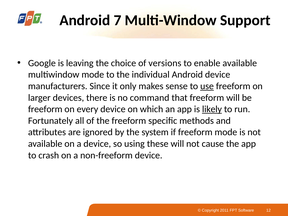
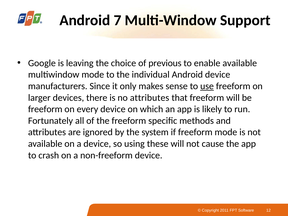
versions: versions -> previous
no command: command -> attributes
likely underline: present -> none
